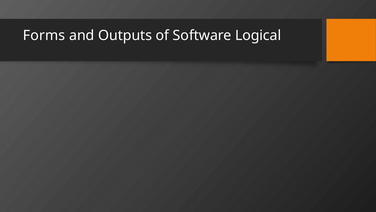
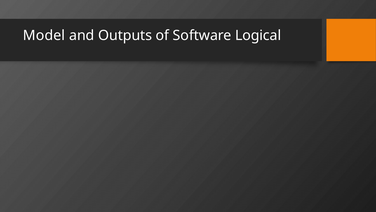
Forms: Forms -> Model
